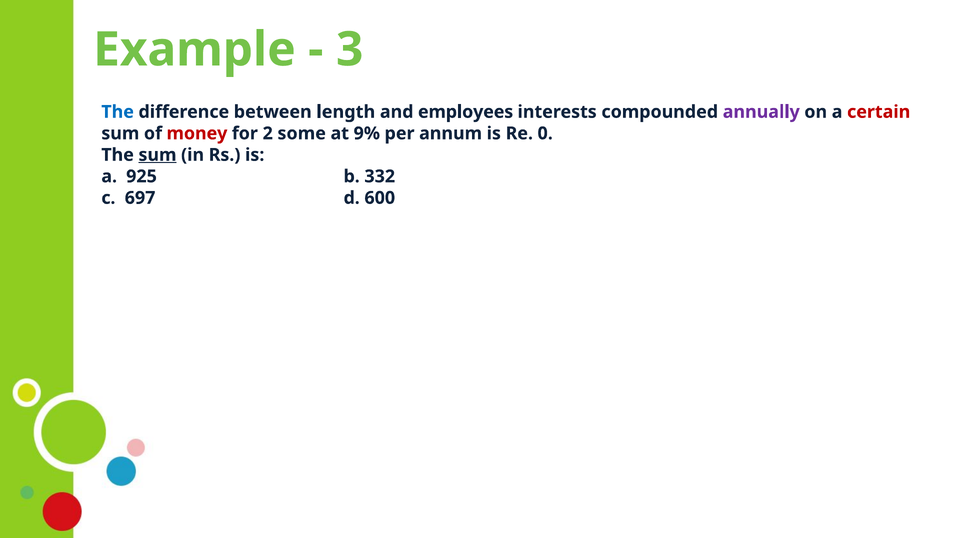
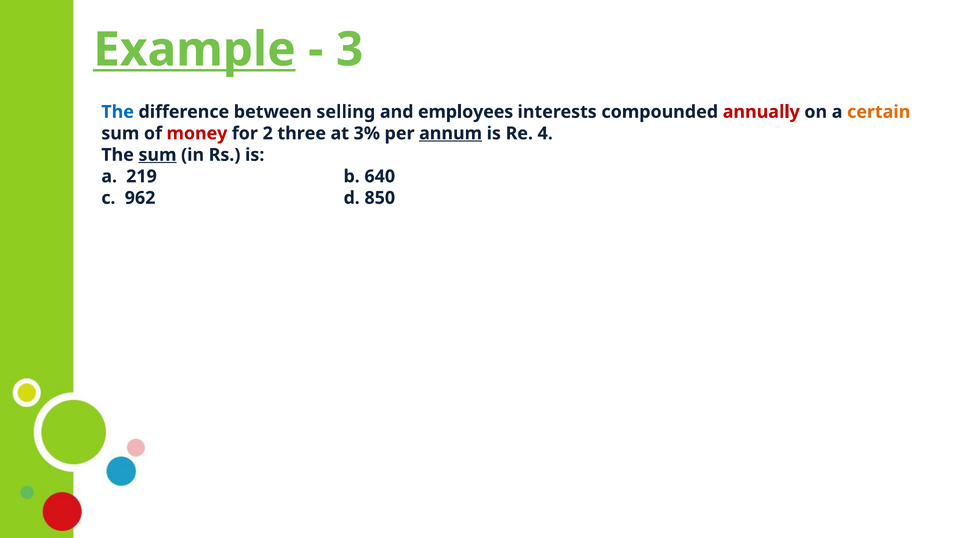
Example underline: none -> present
length: length -> selling
annually colour: purple -> red
certain colour: red -> orange
some: some -> three
9%: 9% -> 3%
annum underline: none -> present
0: 0 -> 4
925: 925 -> 219
332: 332 -> 640
697: 697 -> 962
600: 600 -> 850
